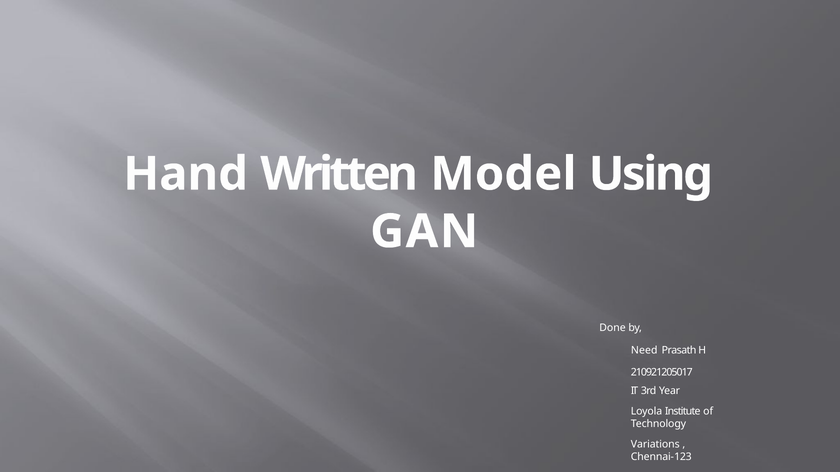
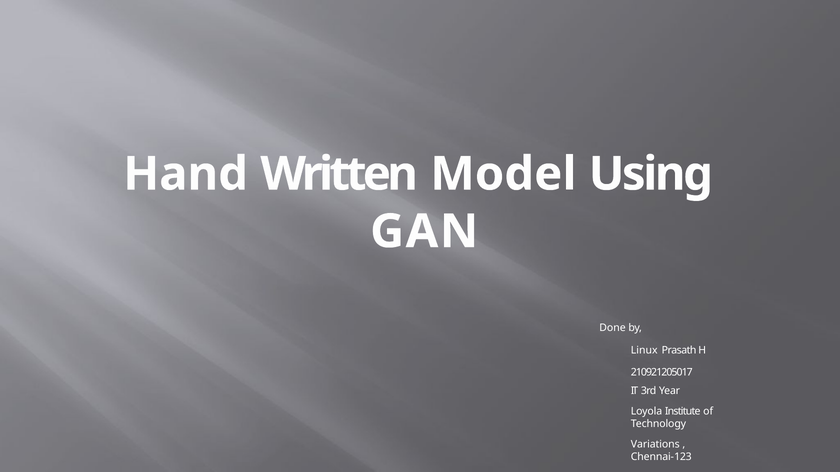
Need: Need -> Linux
